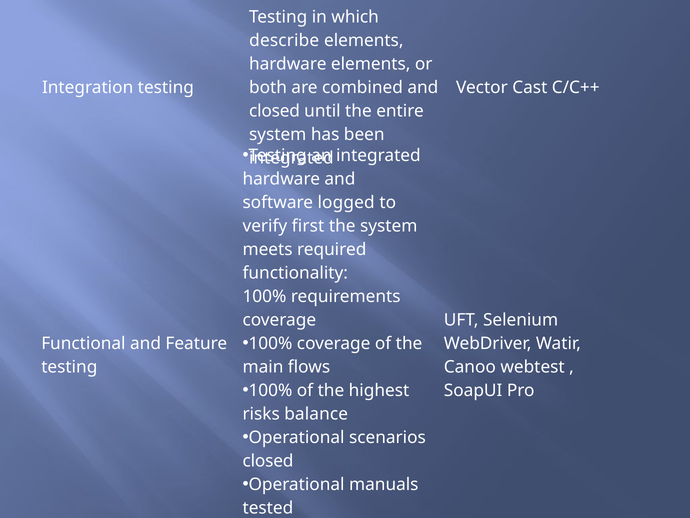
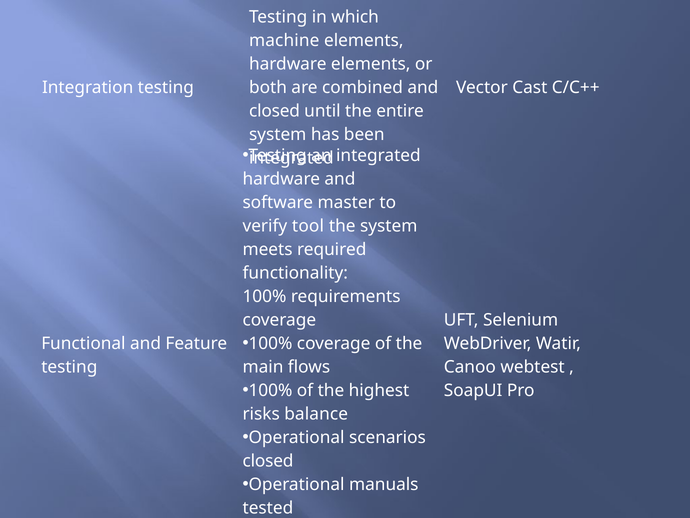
describe: describe -> machine
logged: logged -> master
first: first -> tool
